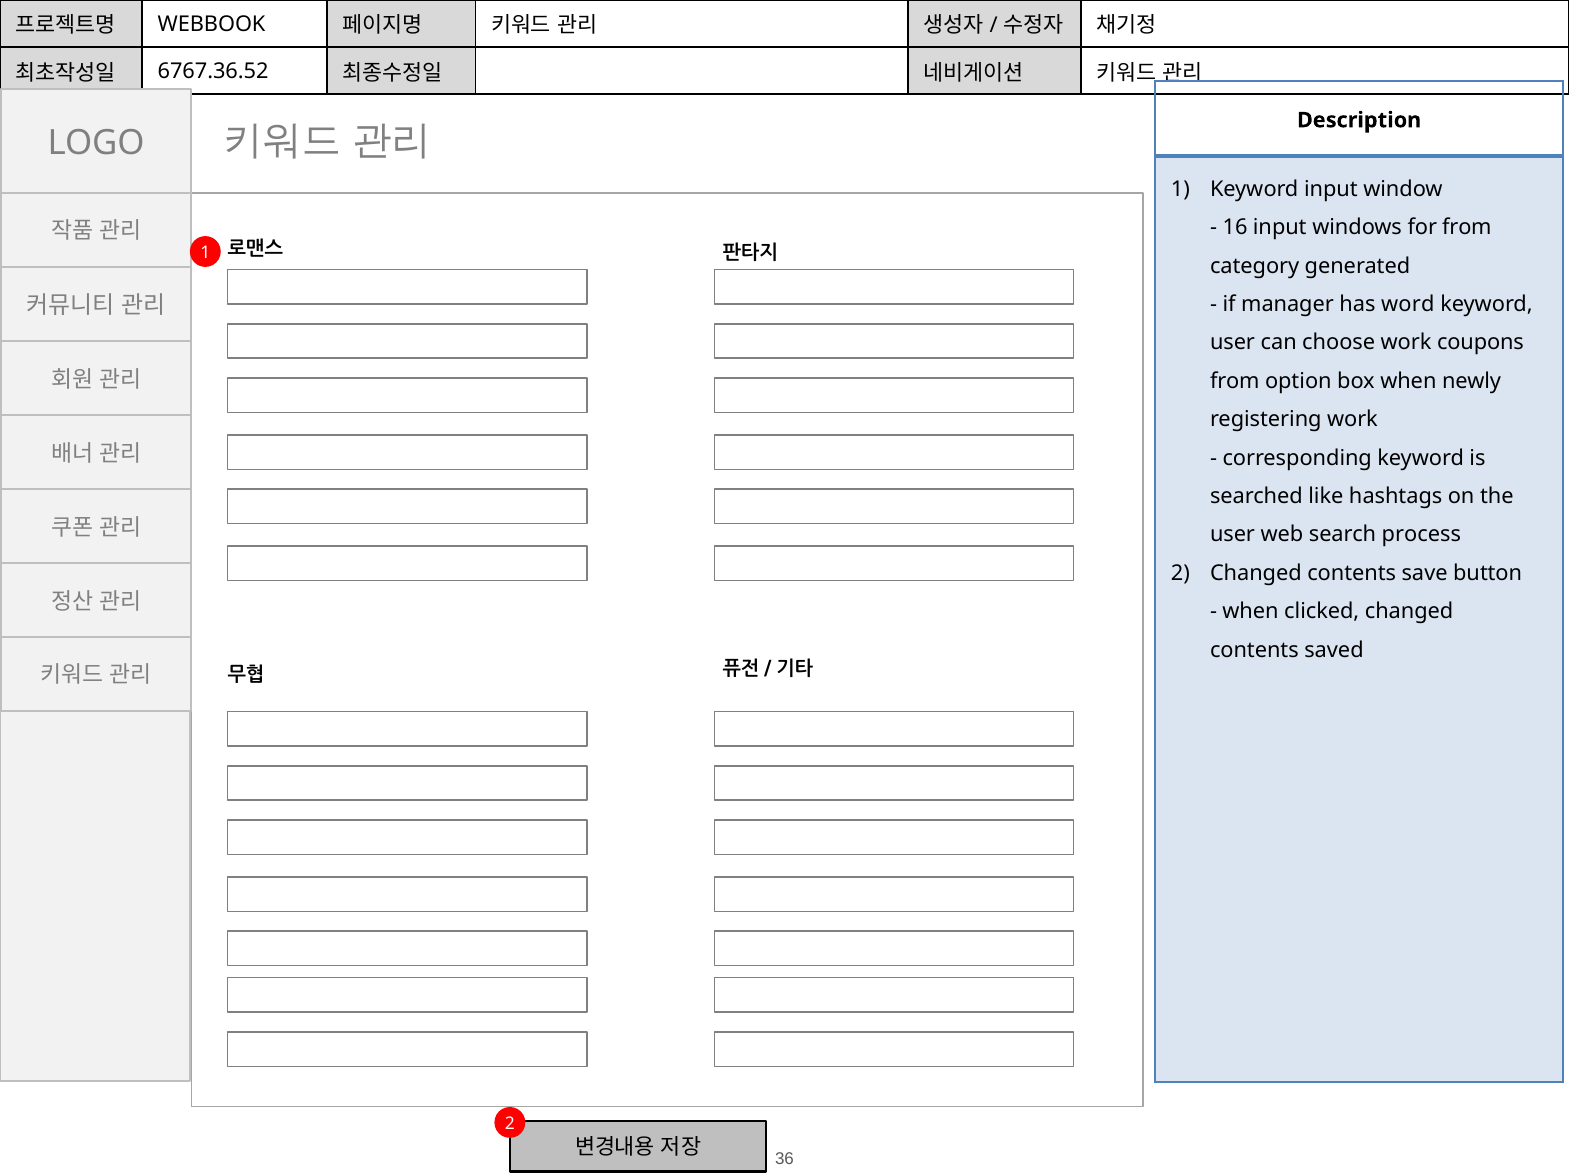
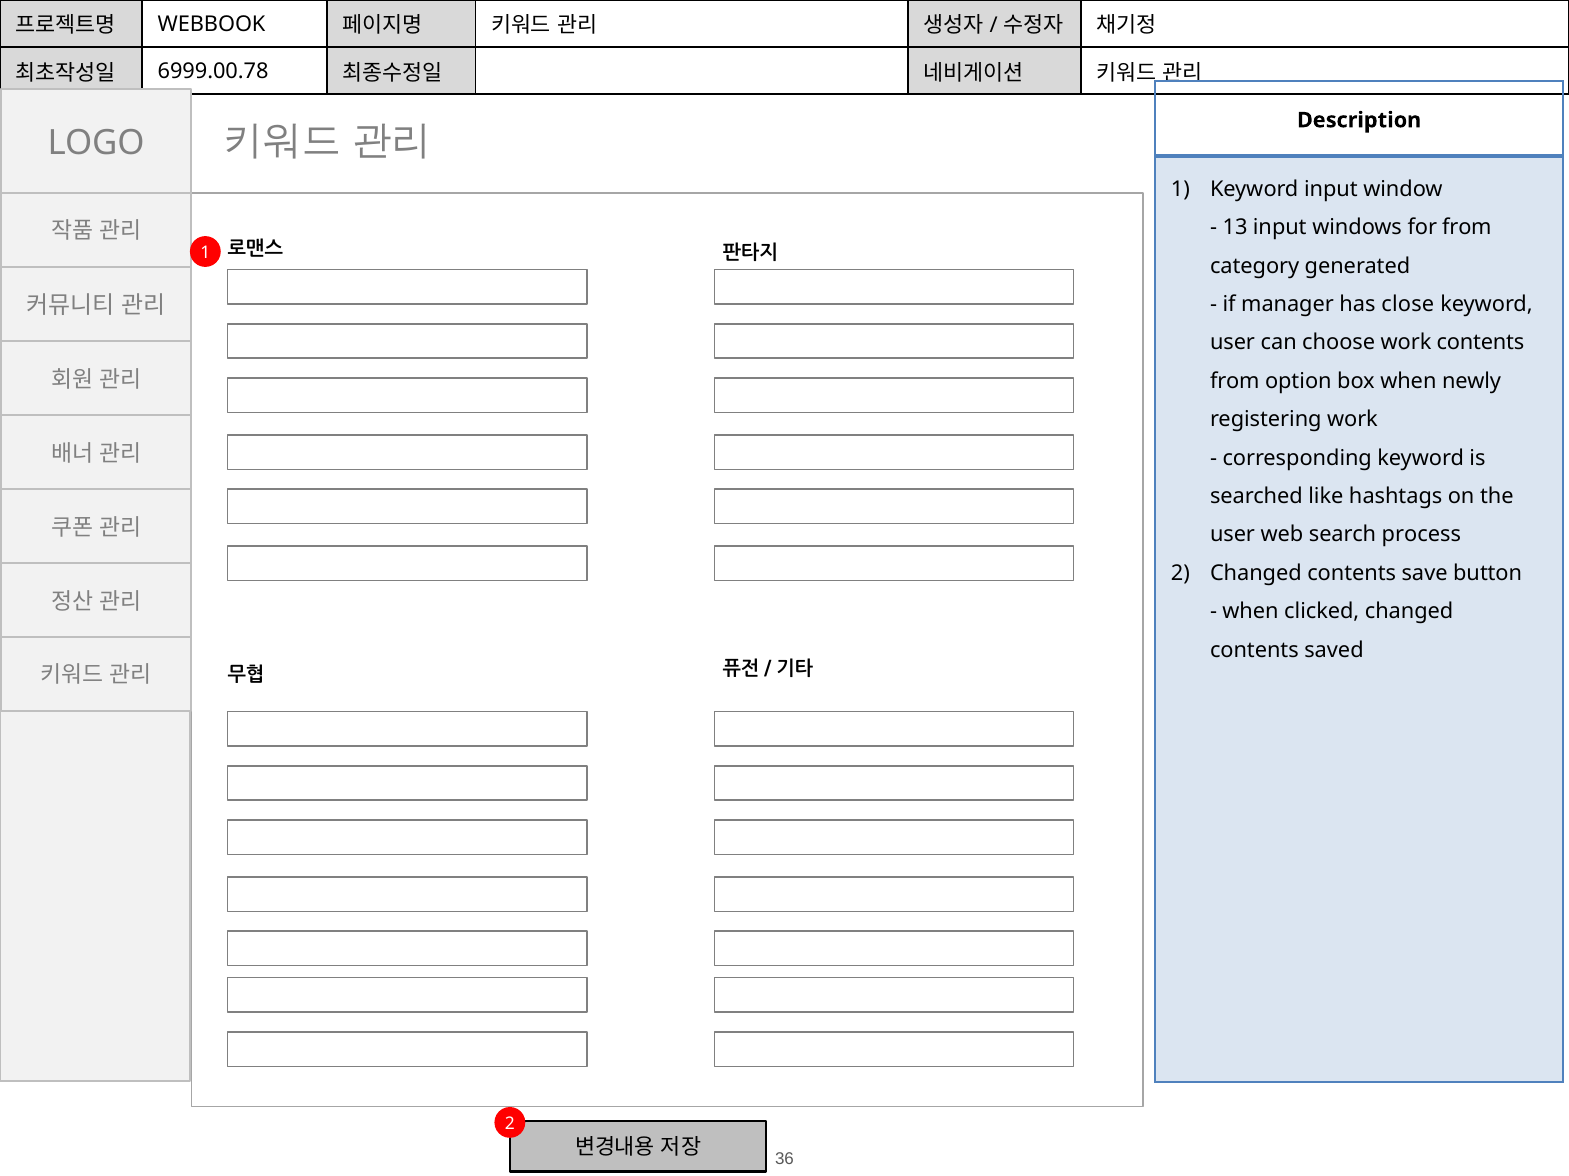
6767.36.52: 6767.36.52 -> 6999.00.78
16: 16 -> 13
word: word -> close
work coupons: coupons -> contents
